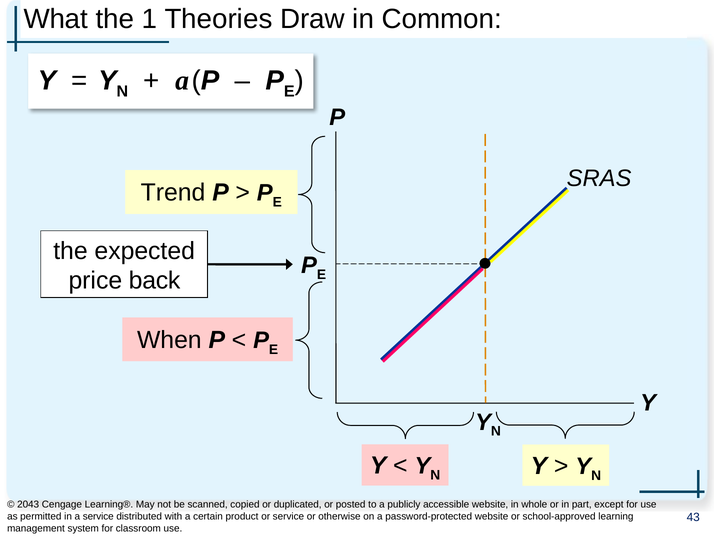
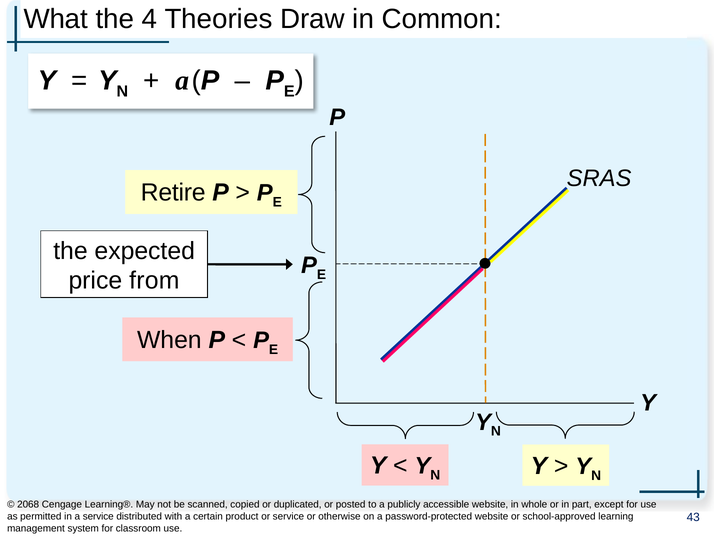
1: 1 -> 4
Trend: Trend -> Retire
back: back -> from
2043: 2043 -> 2068
